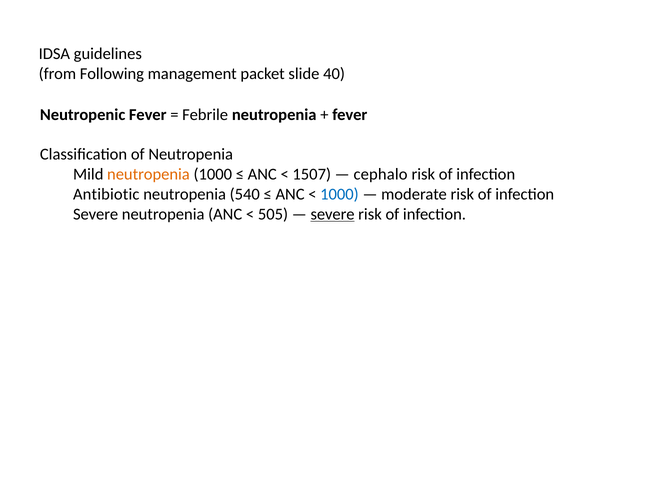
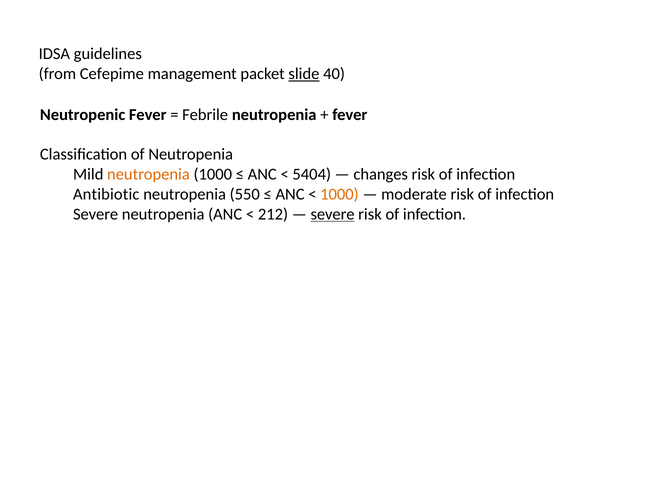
Following: Following -> Cefepime
slide underline: none -> present
1507: 1507 -> 5404
cephalo: cephalo -> changes
540: 540 -> 550
1000 at (339, 194) colour: blue -> orange
505: 505 -> 212
